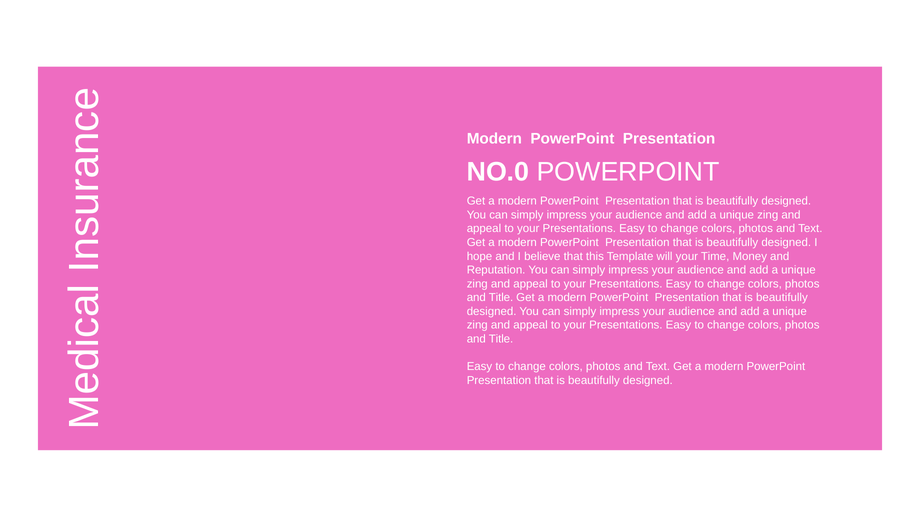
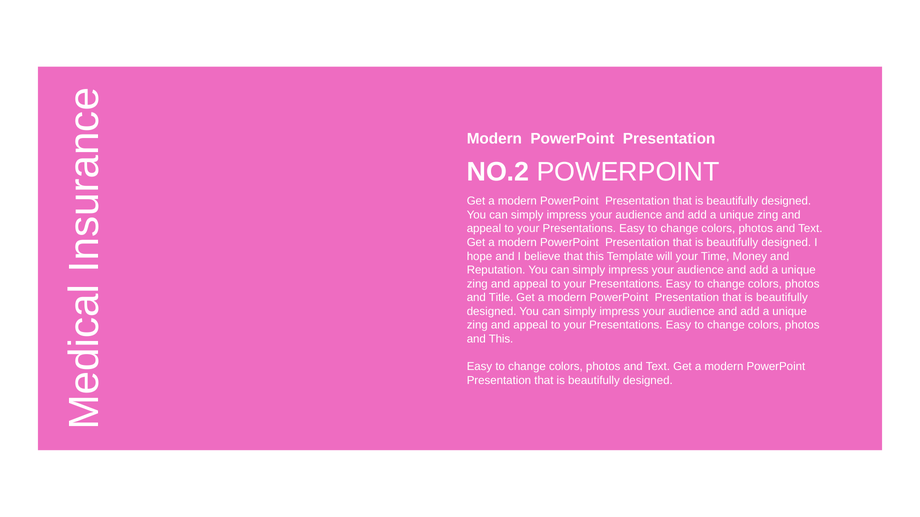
NO.0: NO.0 -> NO.2
Title at (501, 339): Title -> This
